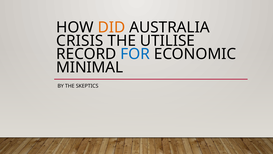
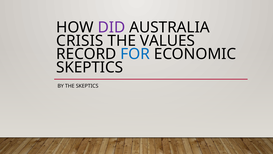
DID colour: orange -> purple
UTILISE: UTILISE -> VALUES
MINIMAL at (90, 67): MINIMAL -> SKEPTICS
